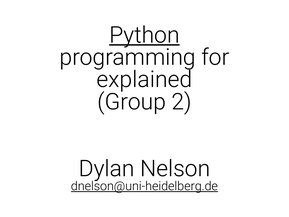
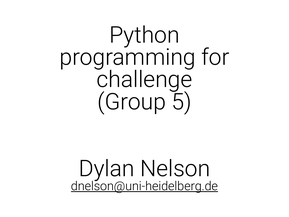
Python underline: present -> none
explained: explained -> challenge
2: 2 -> 5
